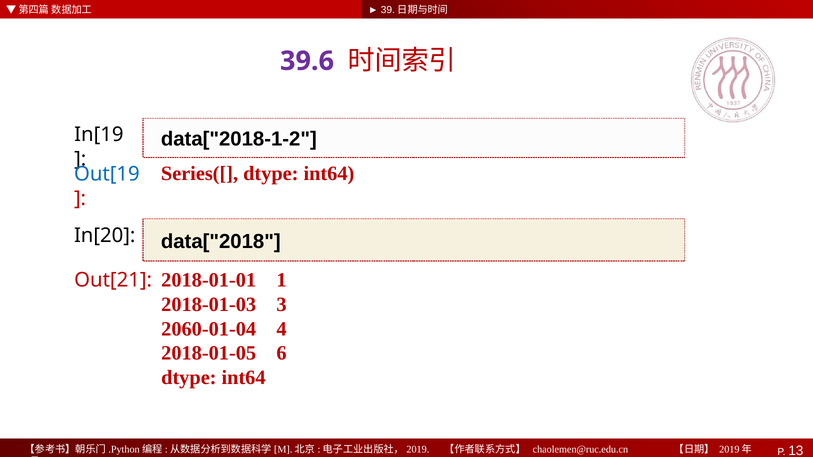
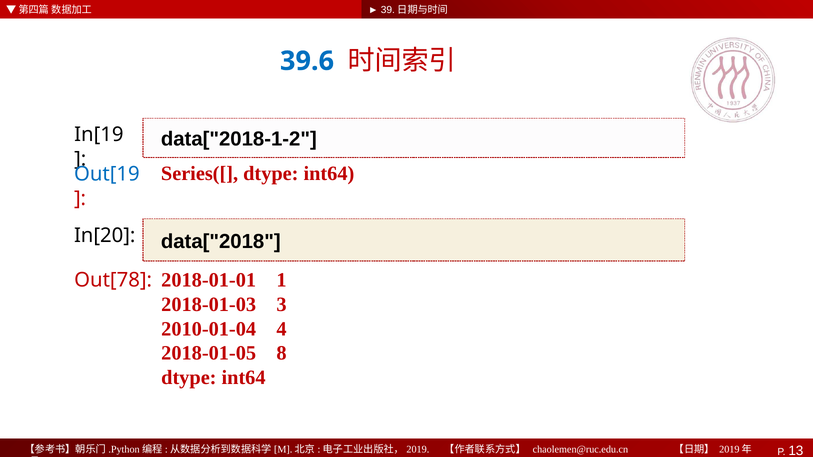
39.6 colour: purple -> blue
Out[21: Out[21 -> Out[78
2060-01-04: 2060-01-04 -> 2010-01-04
6: 6 -> 8
